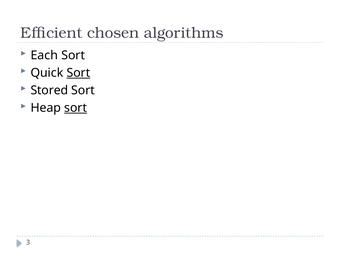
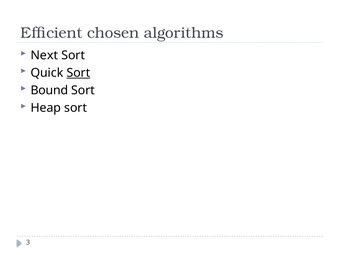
Each: Each -> Next
Stored: Stored -> Bound
sort at (76, 108) underline: present -> none
